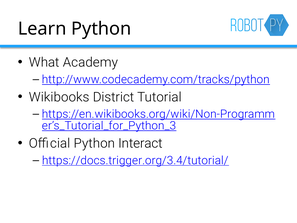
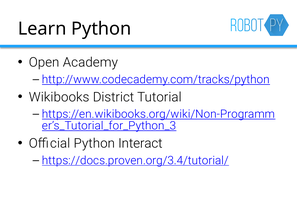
What: What -> Open
https://docs.trigger.org/3.4/tutorial/: https://docs.trigger.org/3.4/tutorial/ -> https://docs.proven.org/3.4/tutorial/
